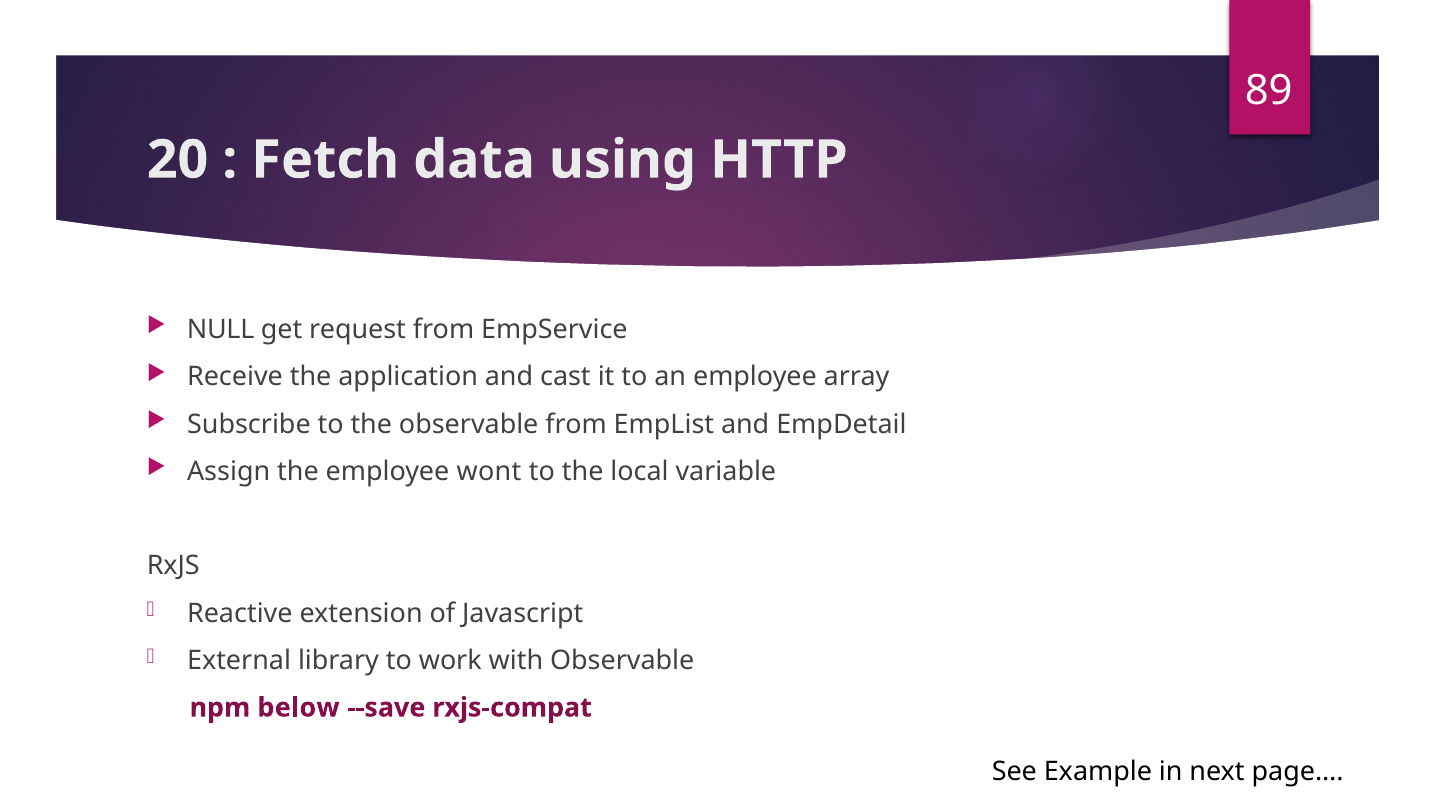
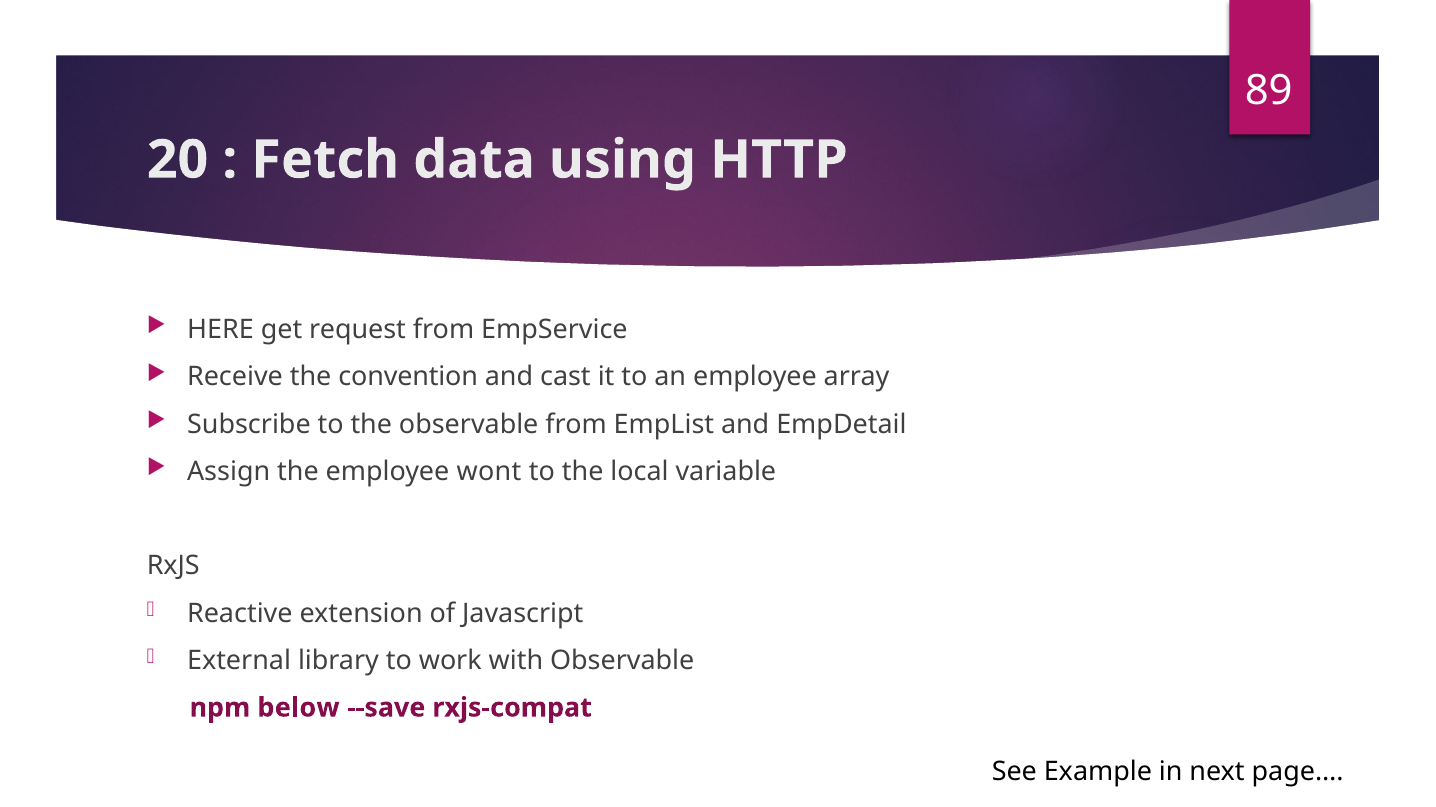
NULL: NULL -> HERE
application: application -> convention
